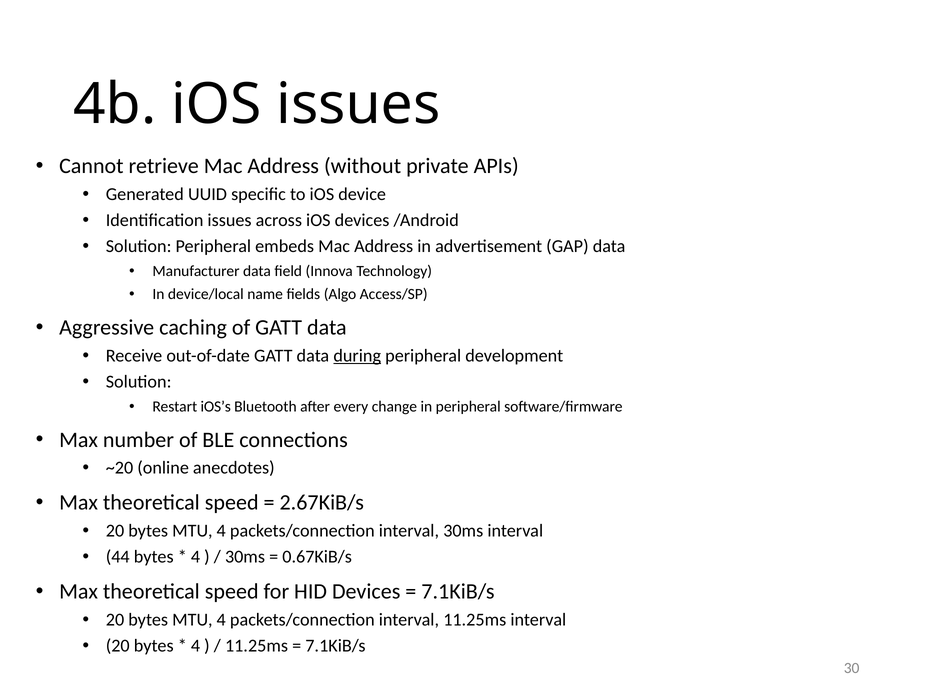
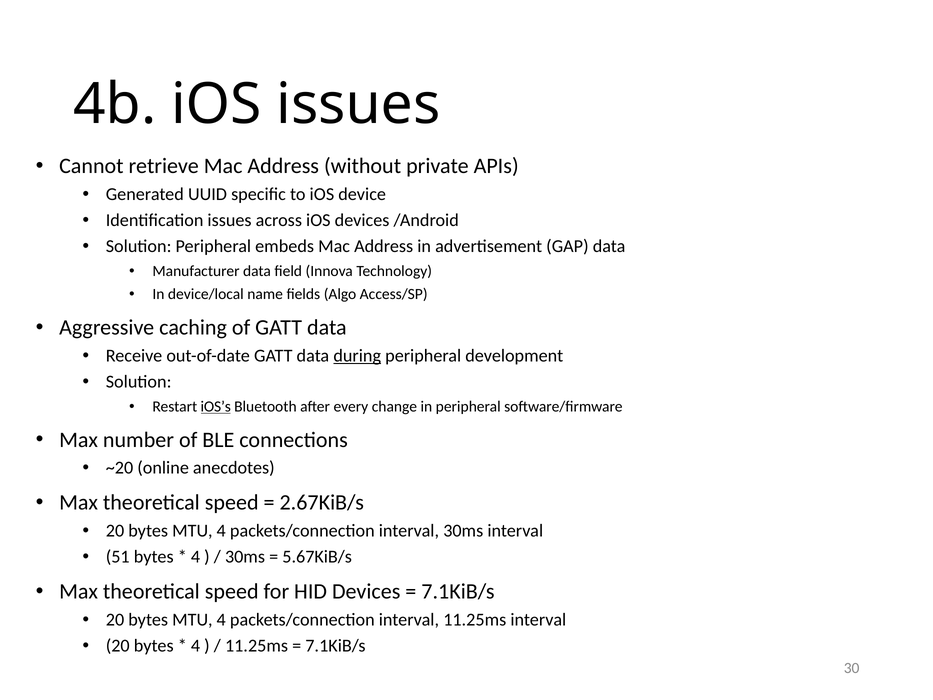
iOS’s underline: none -> present
44: 44 -> 51
0.67KiB/s: 0.67KiB/s -> 5.67KiB/s
